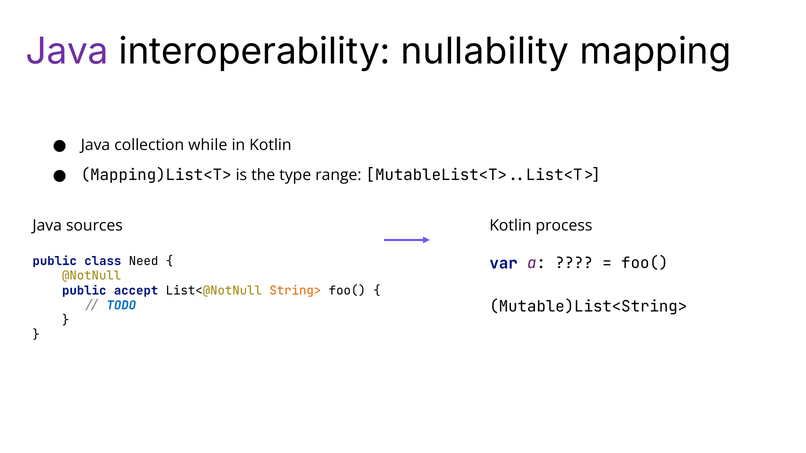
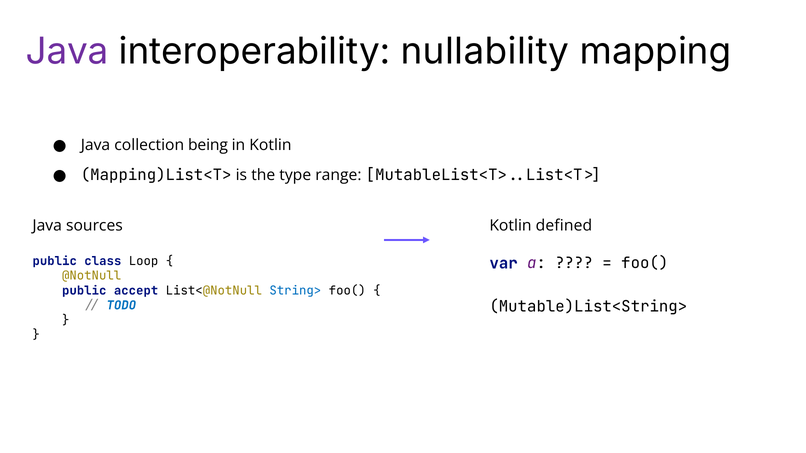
while: while -> being
process: process -> defined
Need: Need -> Loop
String> colour: orange -> blue
